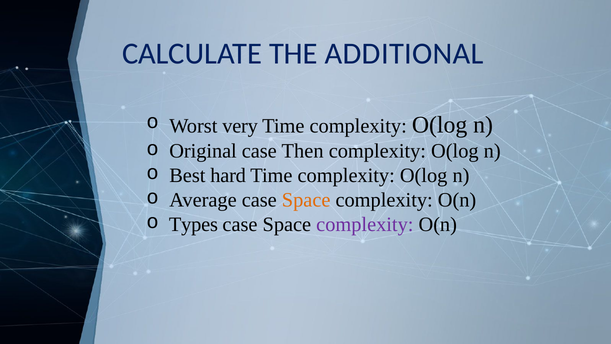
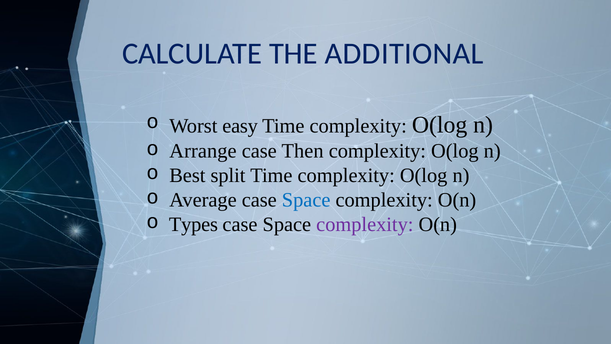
very: very -> easy
Original: Original -> Arrange
hard: hard -> split
Space at (306, 200) colour: orange -> blue
